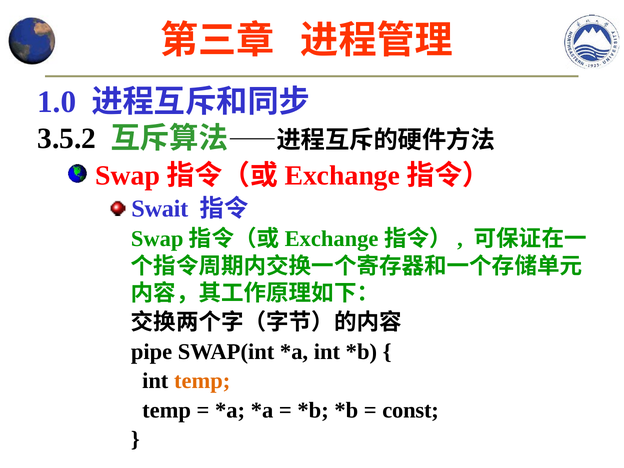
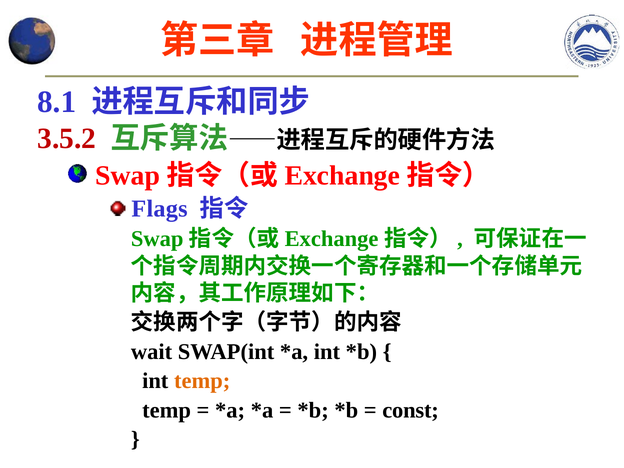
1.0: 1.0 -> 8.1
3.5.2 colour: black -> red
Swait: Swait -> Flags
pipe: pipe -> wait
